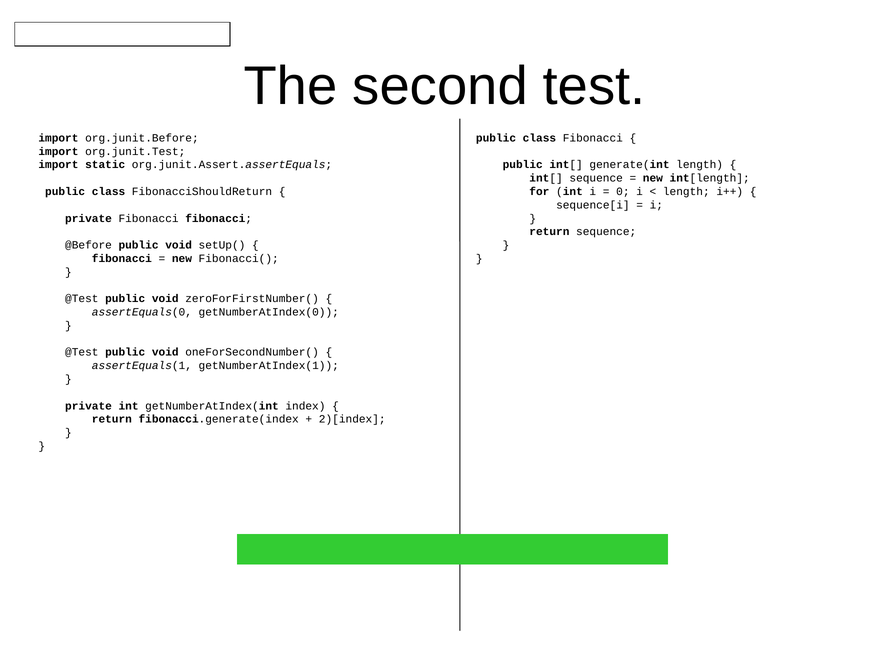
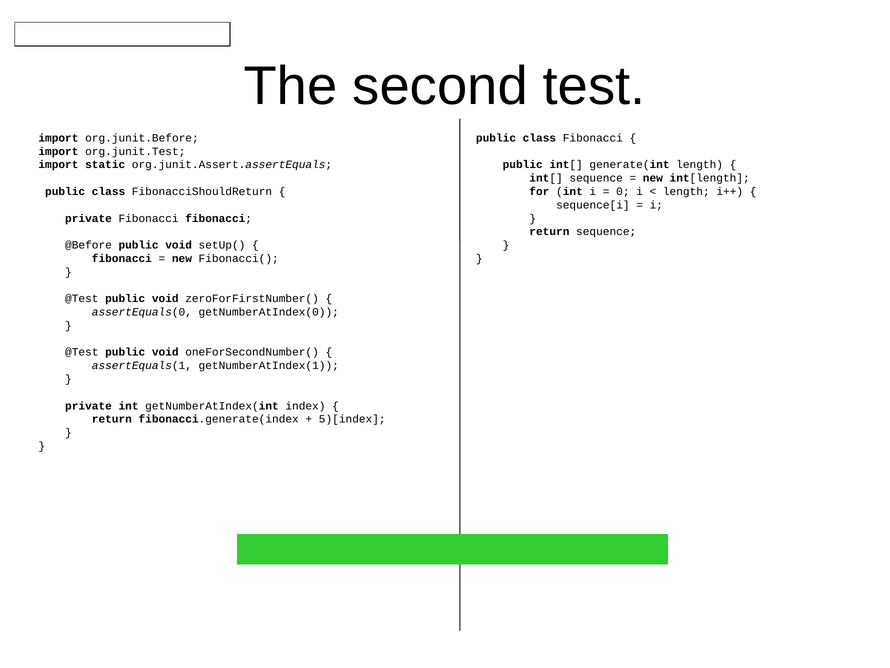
2)[index: 2)[index -> 5)[index
